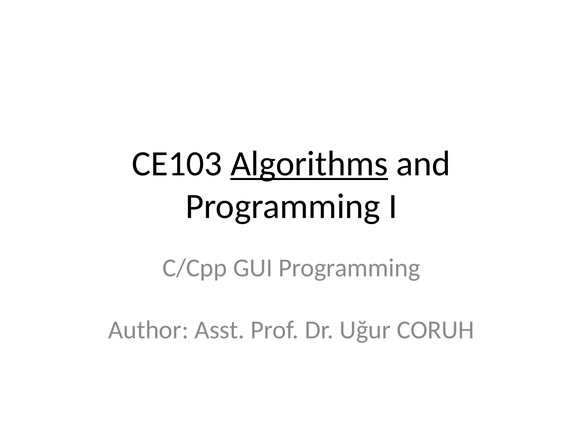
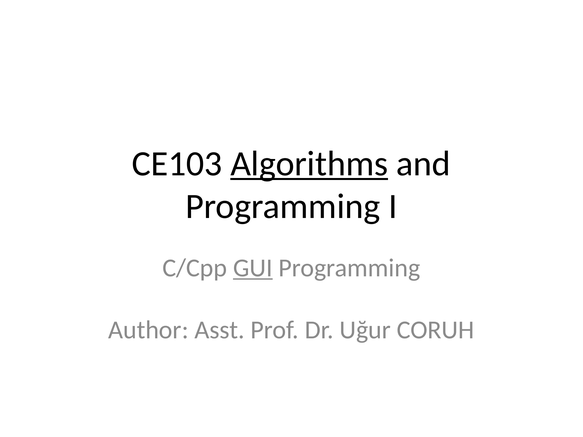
GUI underline: none -> present
